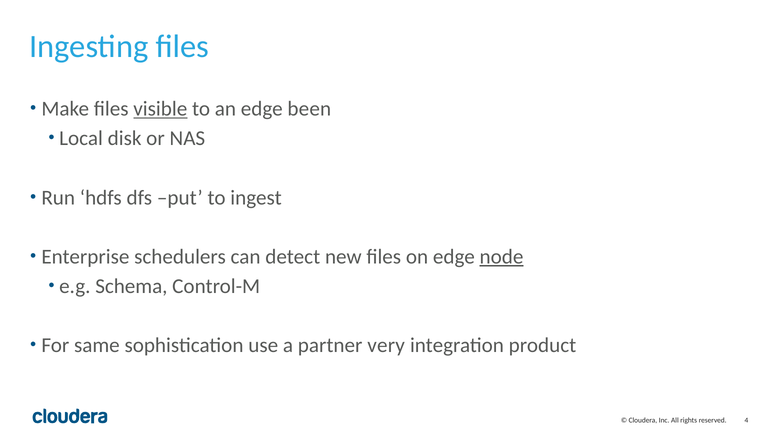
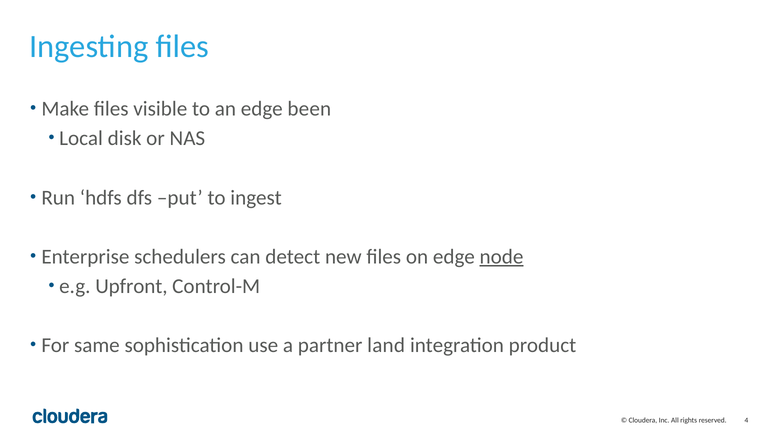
visible underline: present -> none
Schema: Schema -> Upfront
very: very -> land
